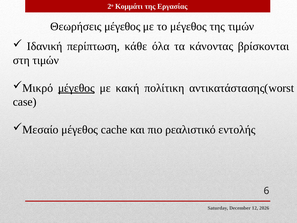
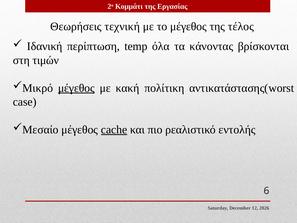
Θεωρήσεις μέγεθος: μέγεθος -> τεχνική
της τιμών: τιμών -> τέλος
κάθε: κάθε -> temp
cache underline: none -> present
